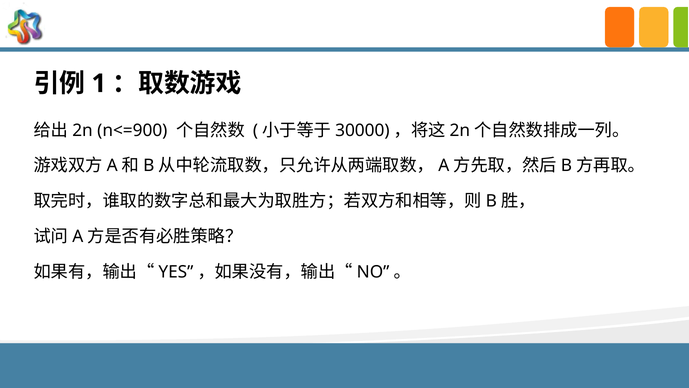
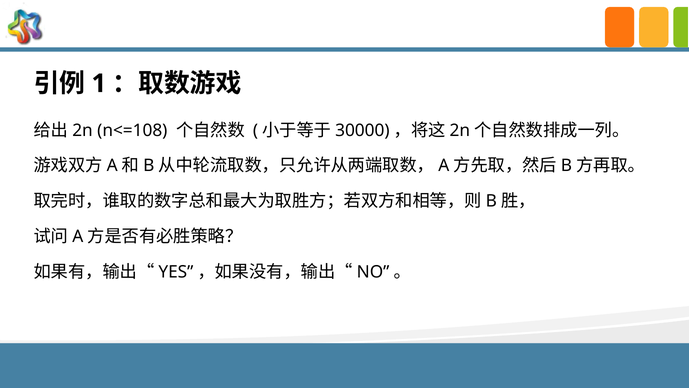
n<=900: n<=900 -> n<=108
